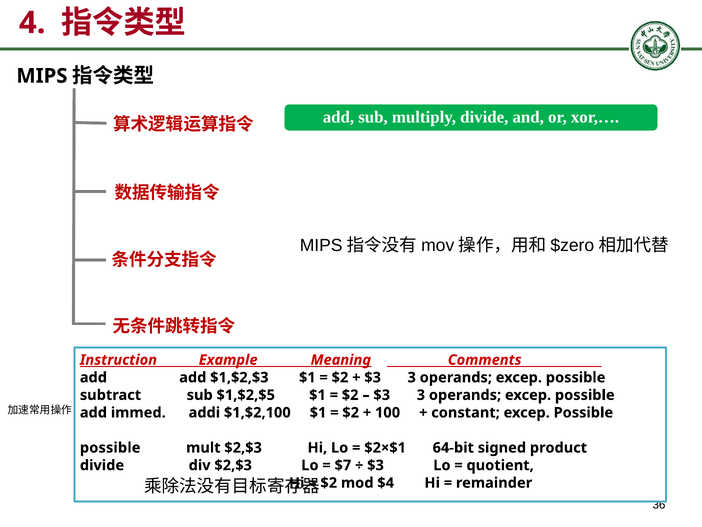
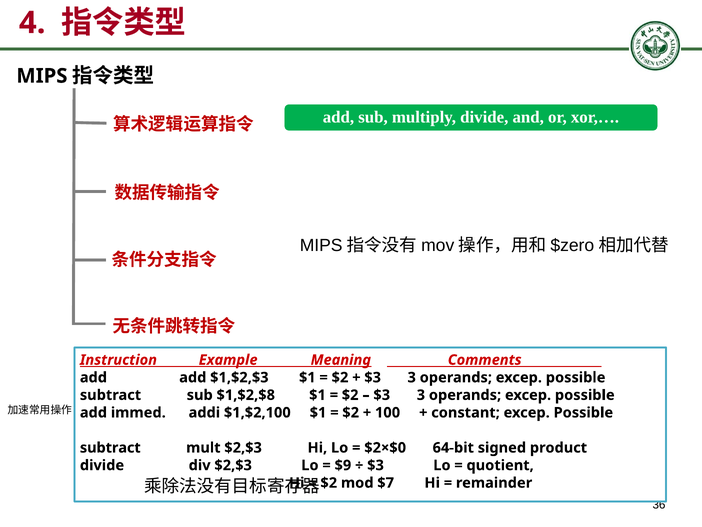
$1,$2,$5: $1,$2,$5 -> $1,$2,$8
possible at (110, 447): possible -> subtract
$2×$1: $2×$1 -> $2×$0
$7: $7 -> $9
$4: $4 -> $7
